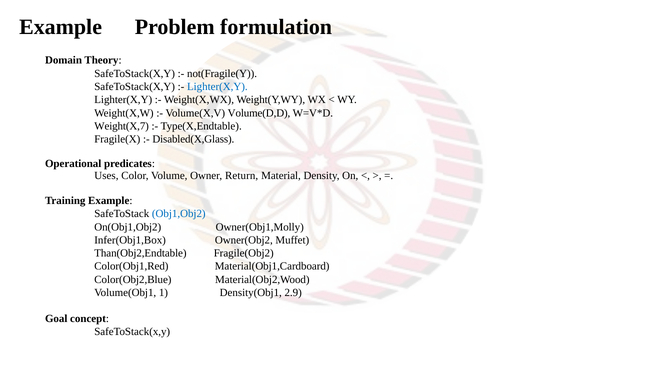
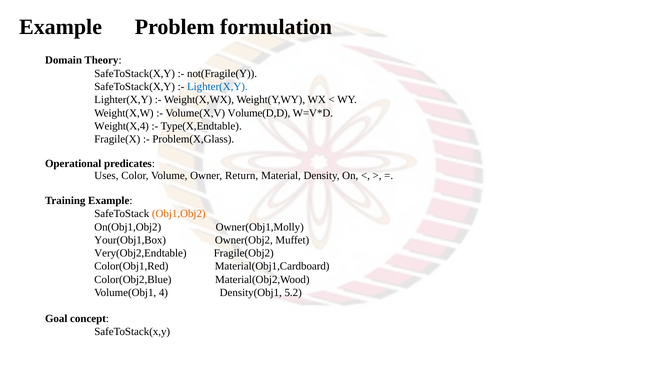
Weight(X,7: Weight(X,7 -> Weight(X,4
Disabled(X,Glass: Disabled(X,Glass -> Problem(X,Glass
Obj1,Obj2 colour: blue -> orange
Infer(Obj1,Box: Infer(Obj1,Box -> Your(Obj1,Box
Than(Obj2,Endtable: Than(Obj2,Endtable -> Very(Obj2,Endtable
1: 1 -> 4
2.9: 2.9 -> 5.2
